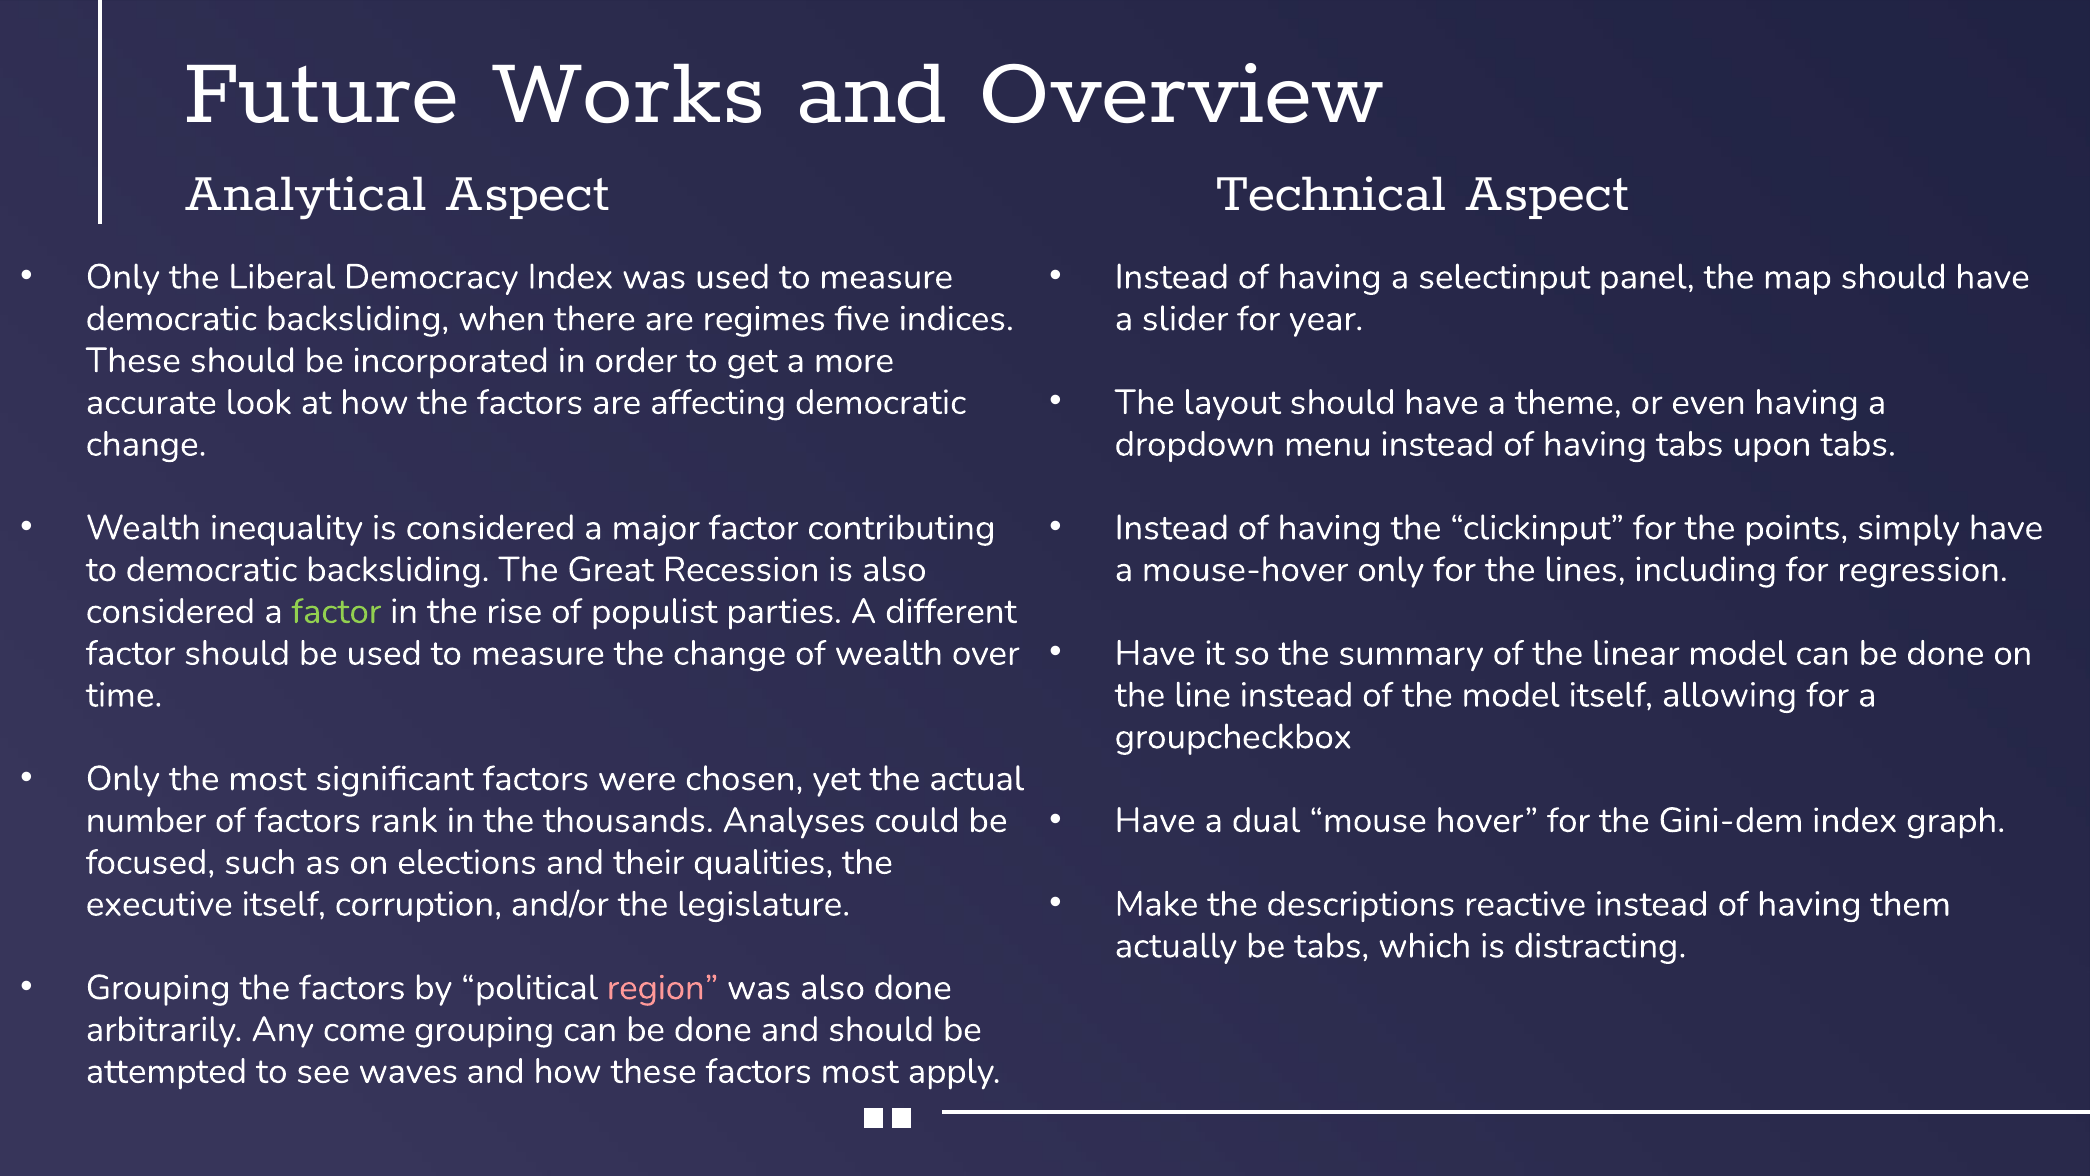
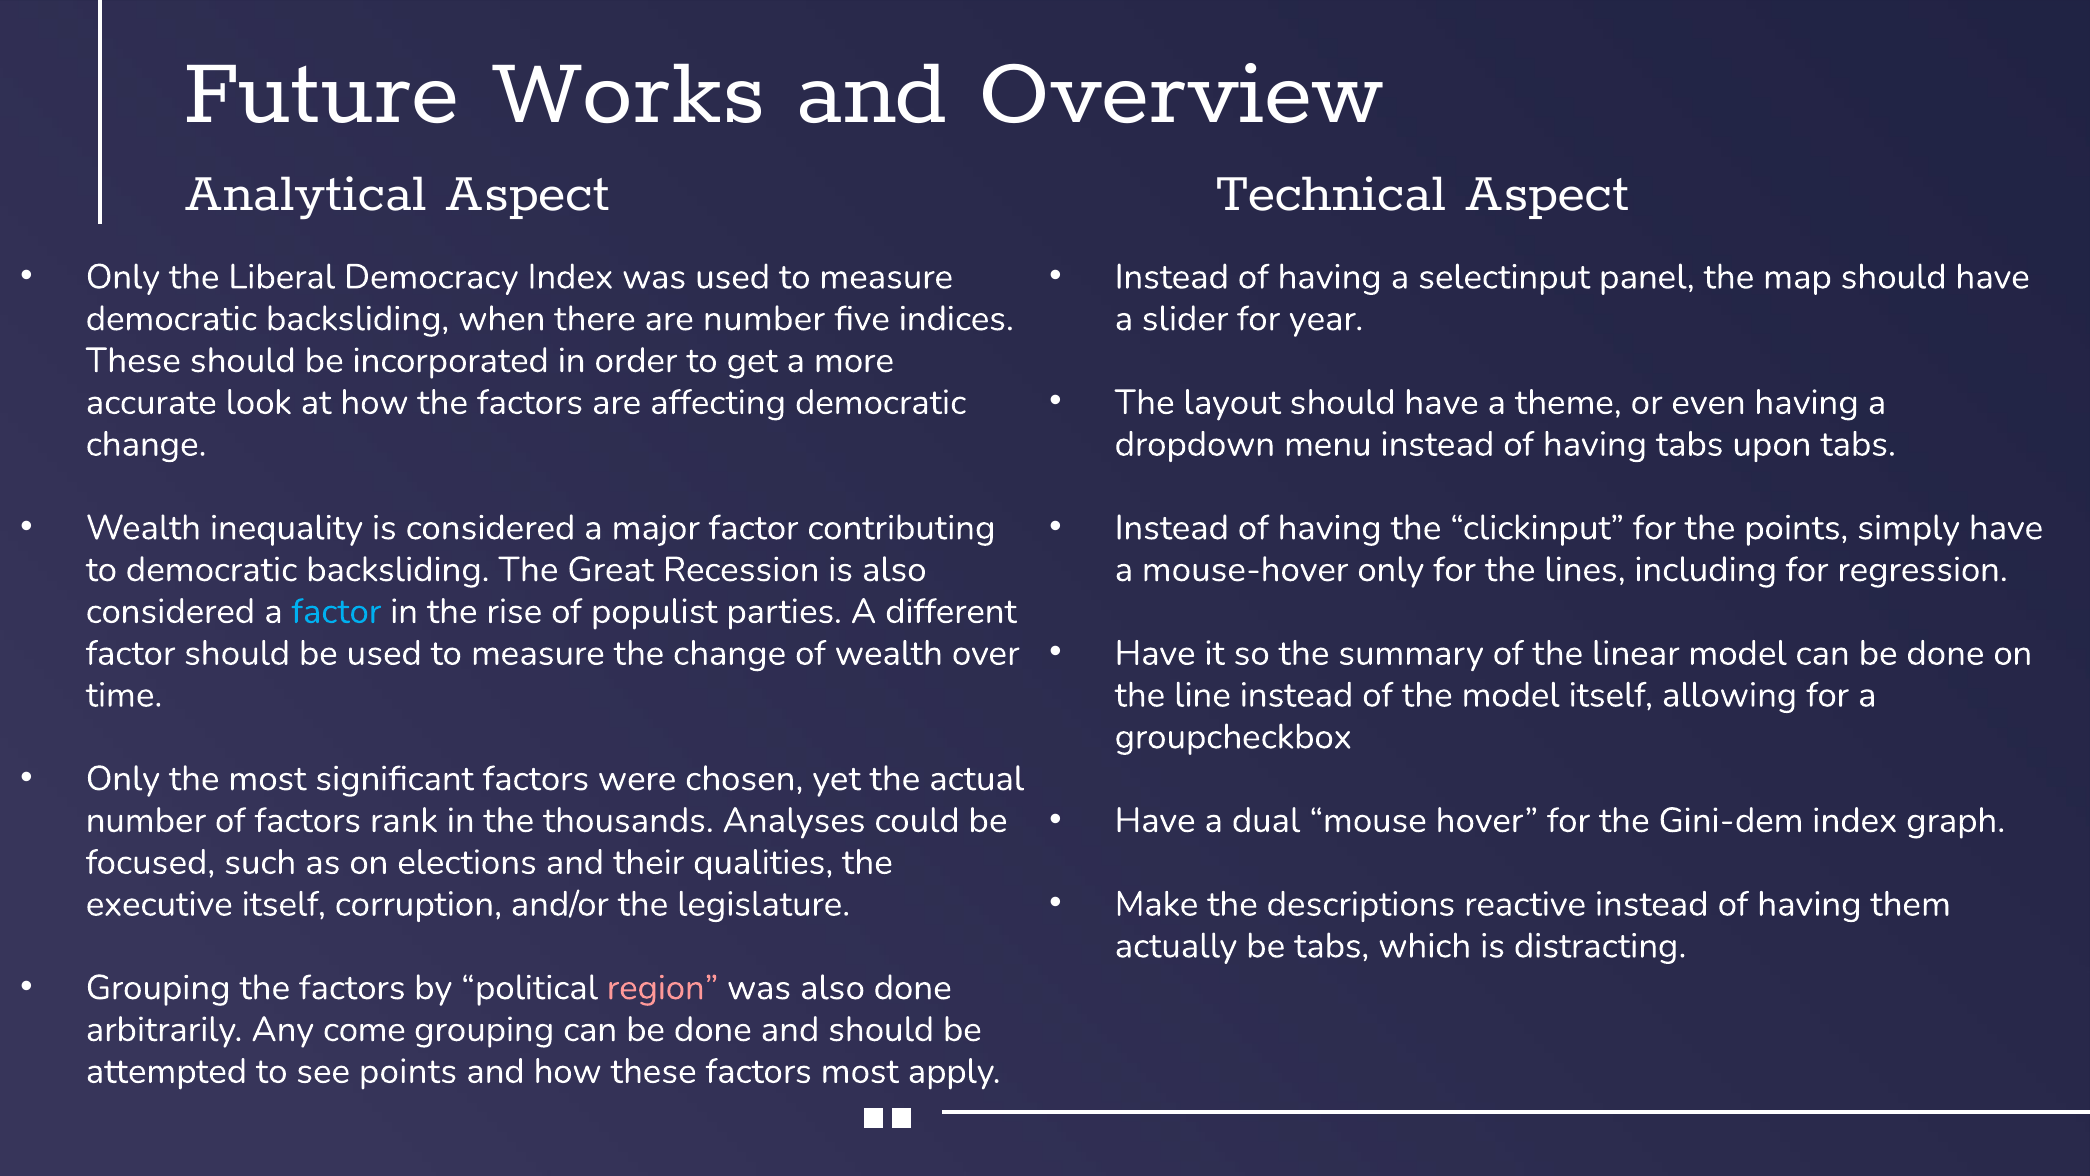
are regimes: regimes -> number
factor at (336, 611) colour: light green -> light blue
see waves: waves -> points
